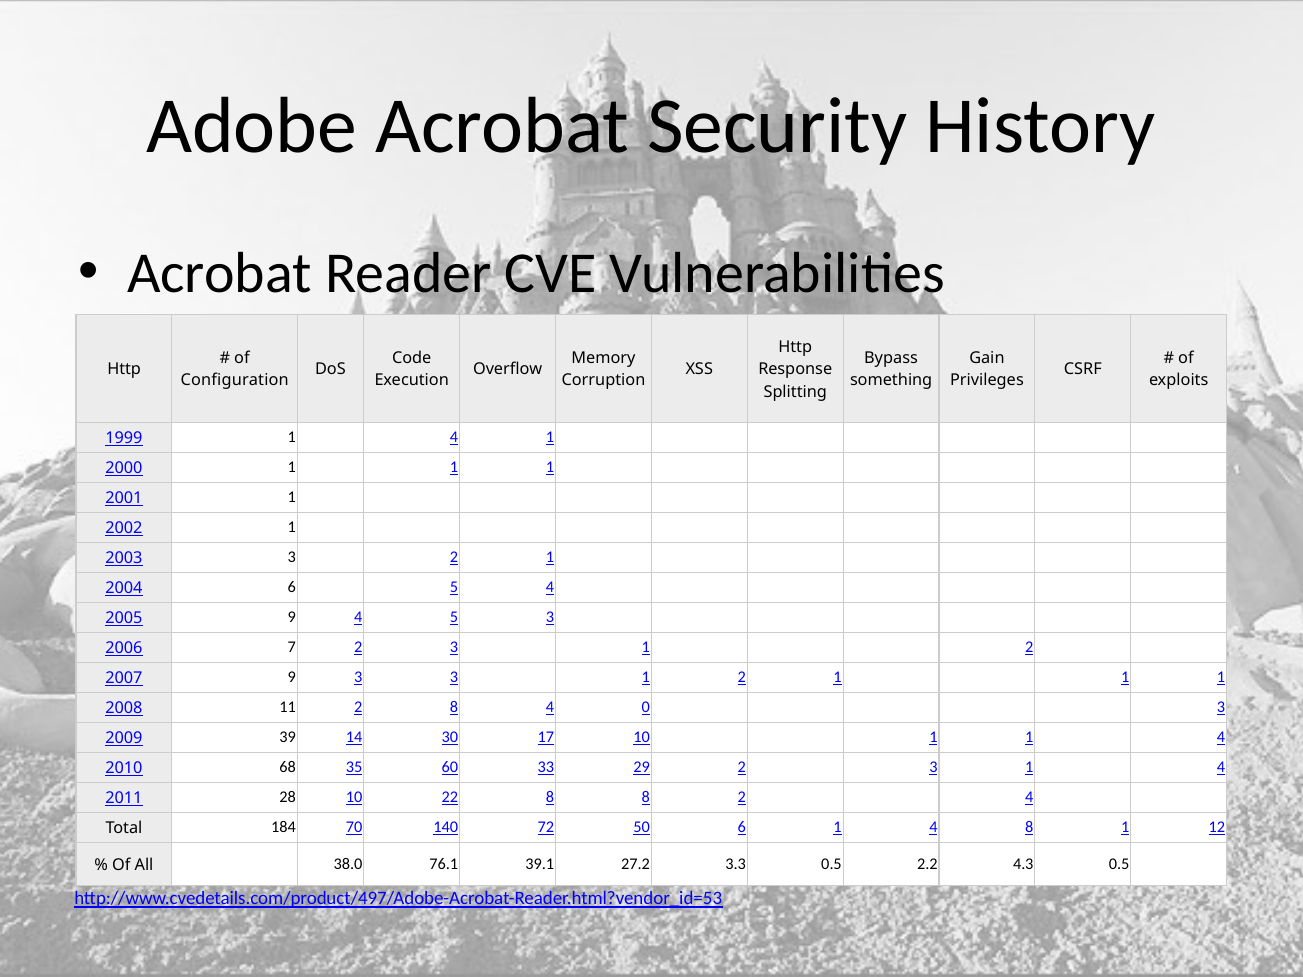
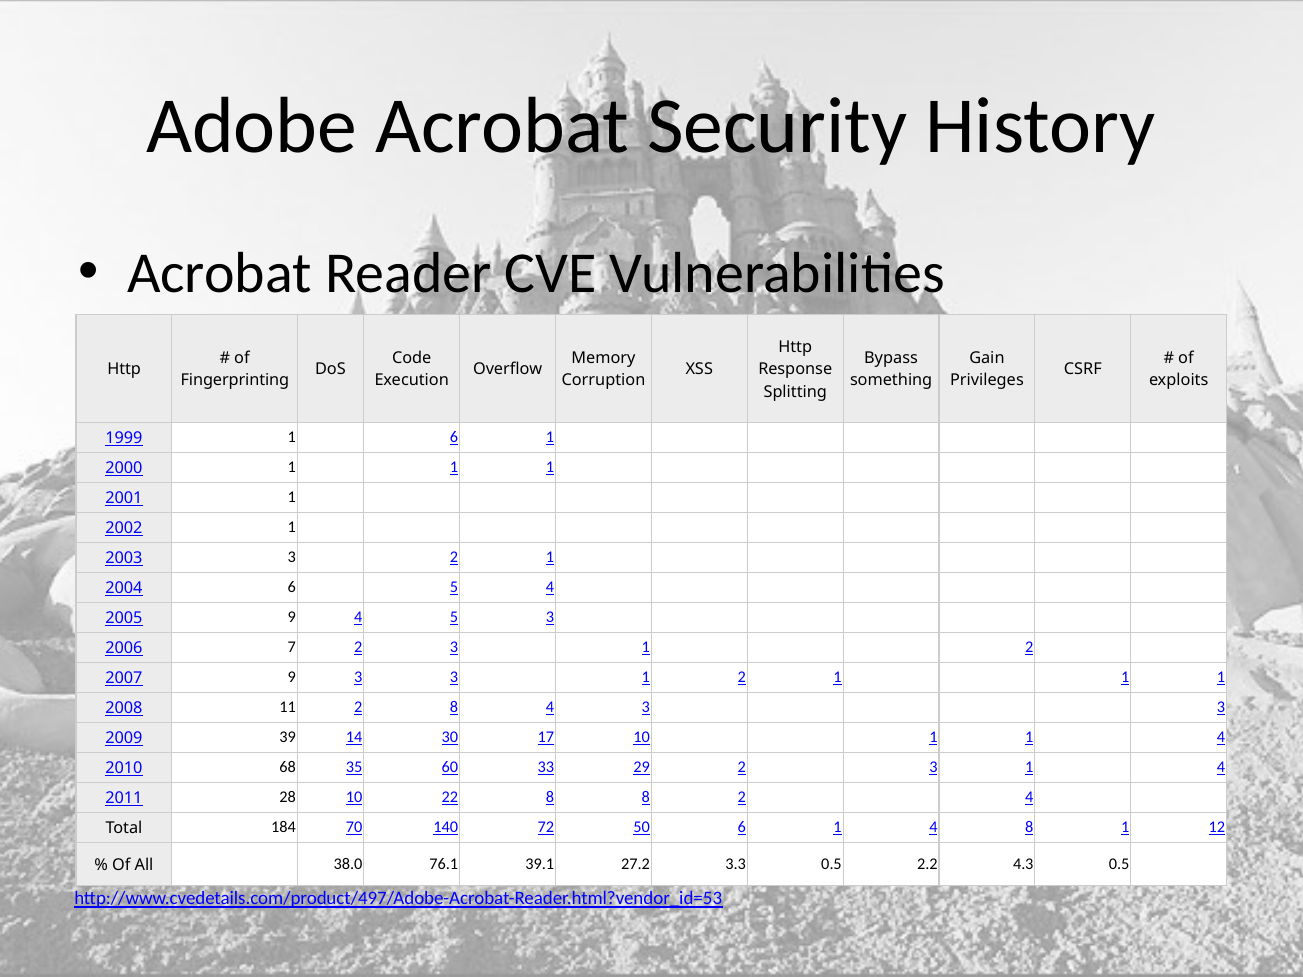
Configuration: Configuration -> Fingerprinting
1999 1 4: 4 -> 6
4 0: 0 -> 3
